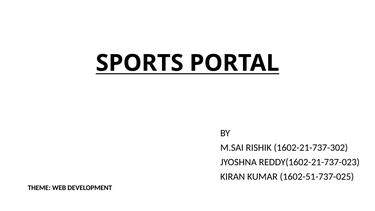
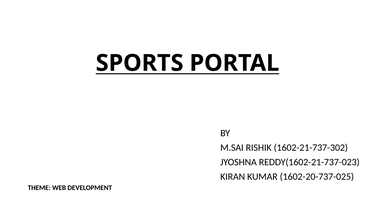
1602-51-737-025: 1602-51-737-025 -> 1602-20-737-025
